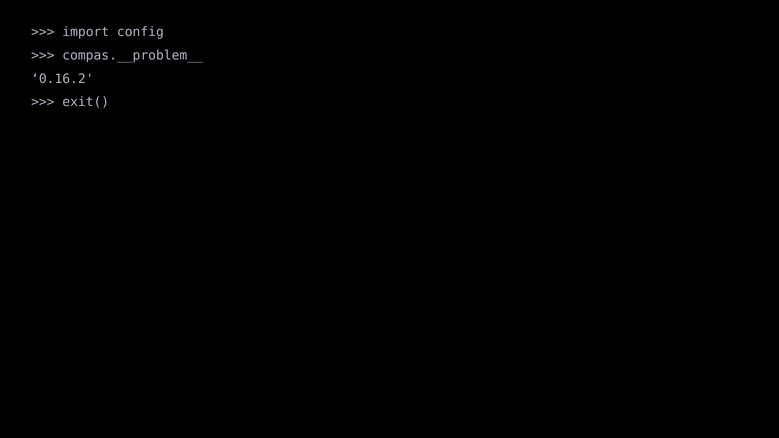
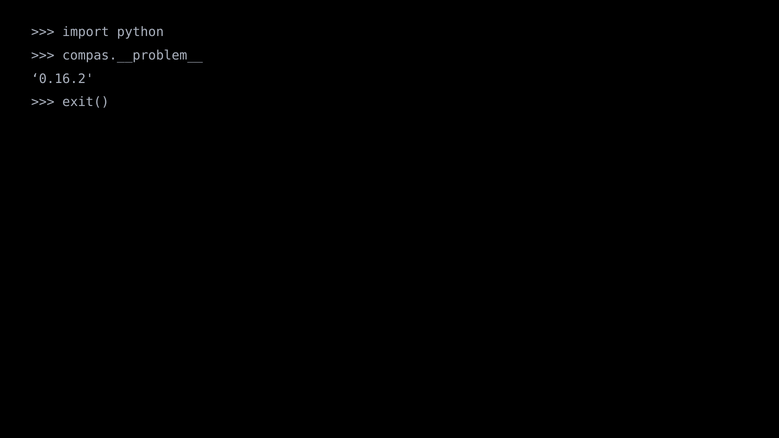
config: config -> python
